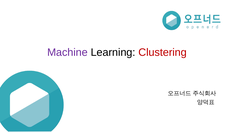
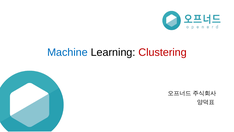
Machine colour: purple -> blue
